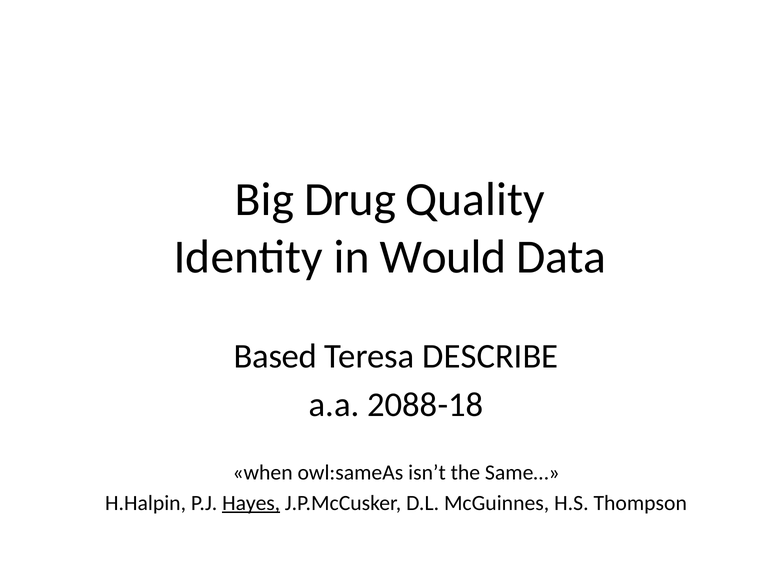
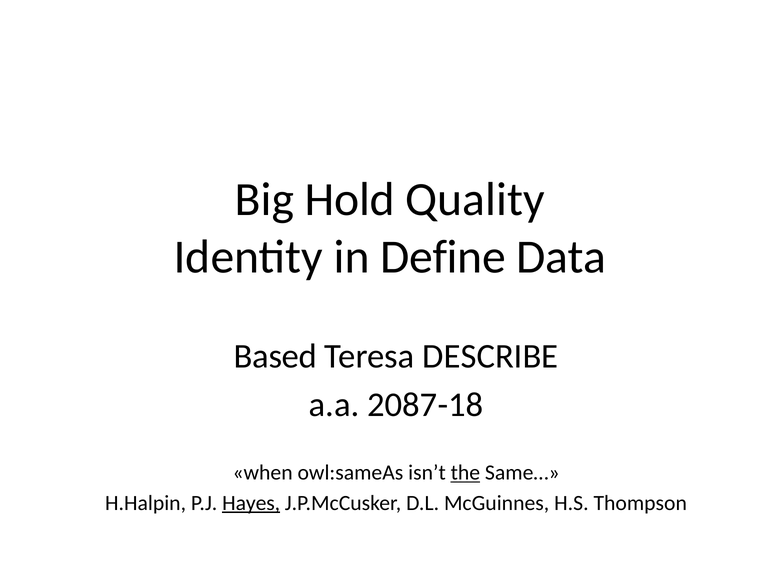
Drug: Drug -> Hold
Would: Would -> Define
2088-18: 2088-18 -> 2087-18
the underline: none -> present
